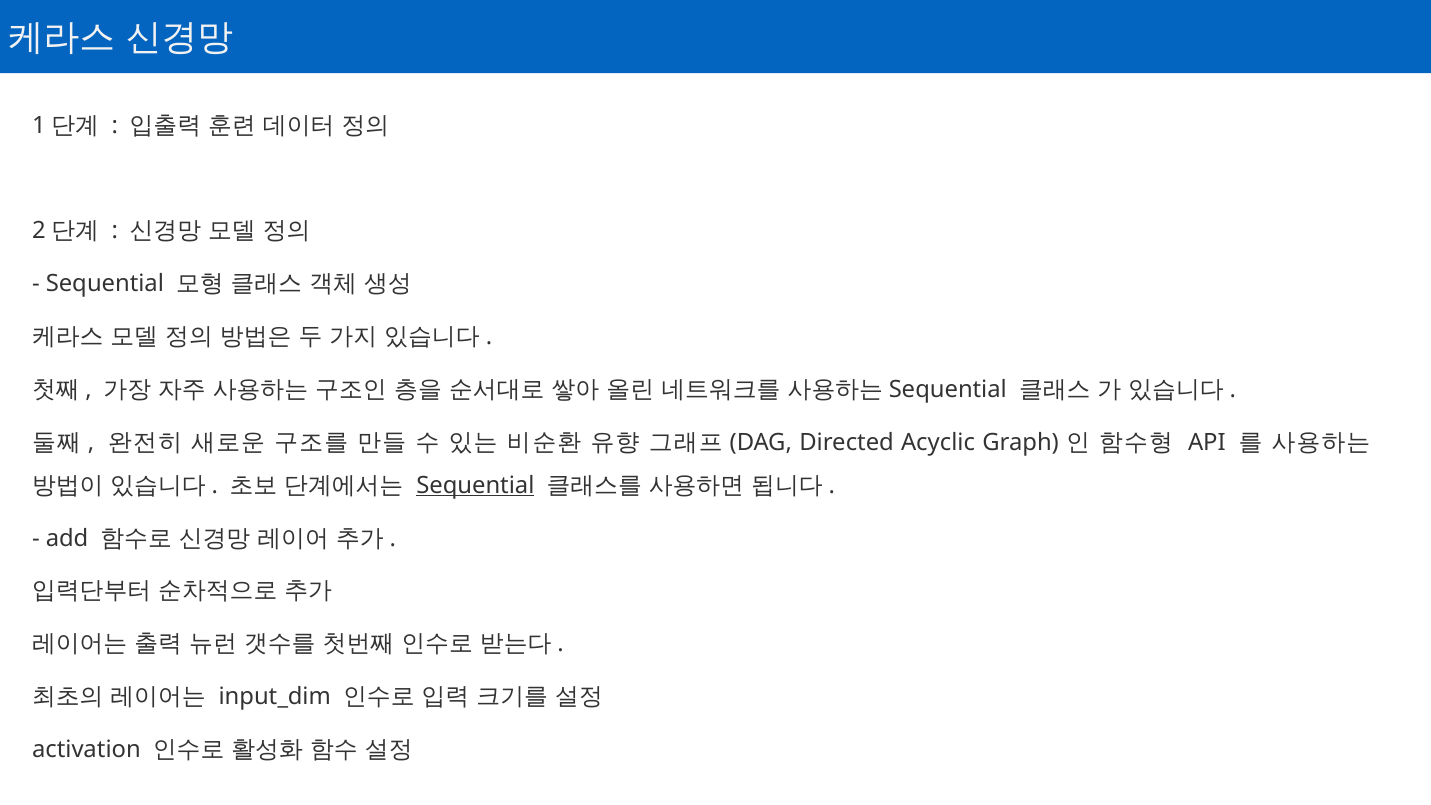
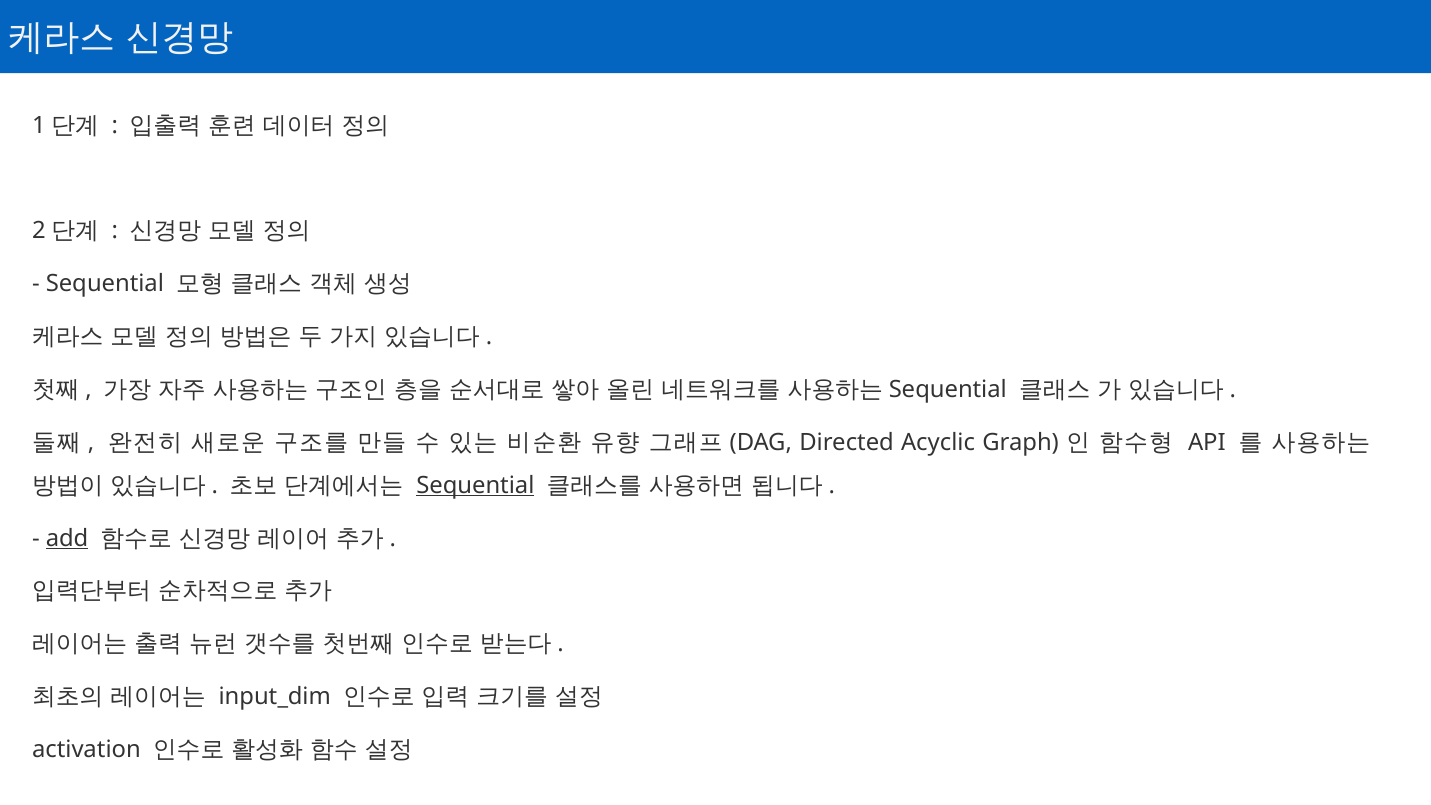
add underline: none -> present
